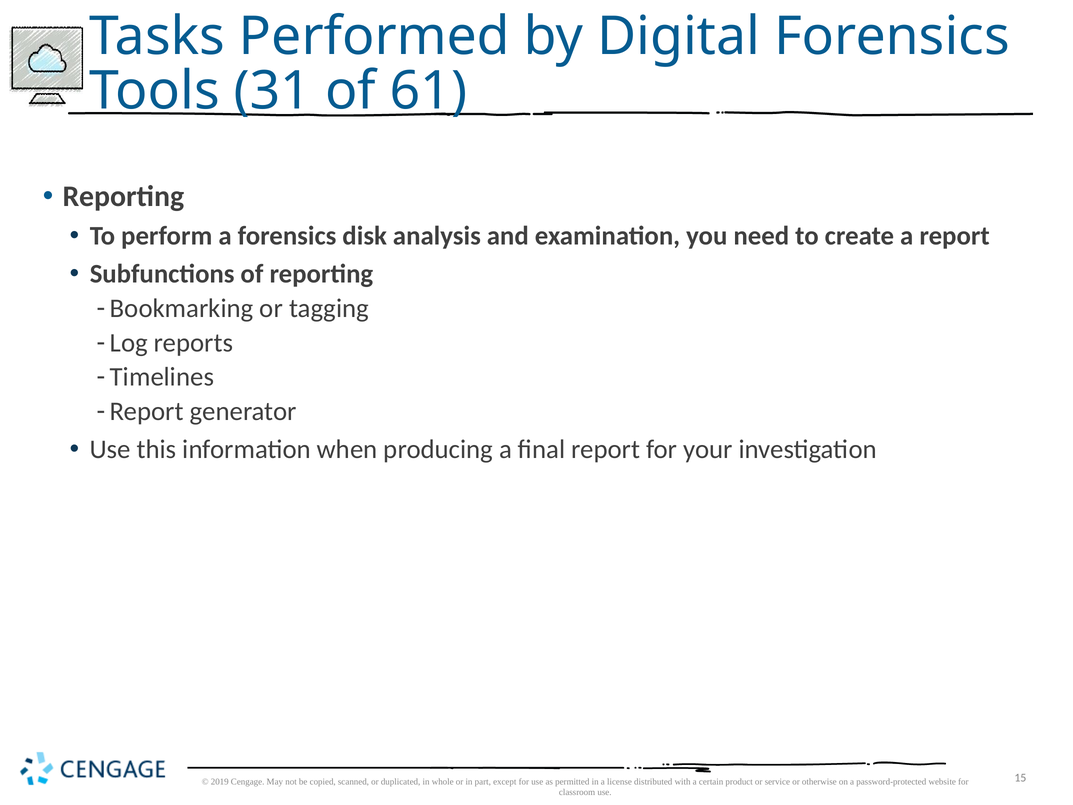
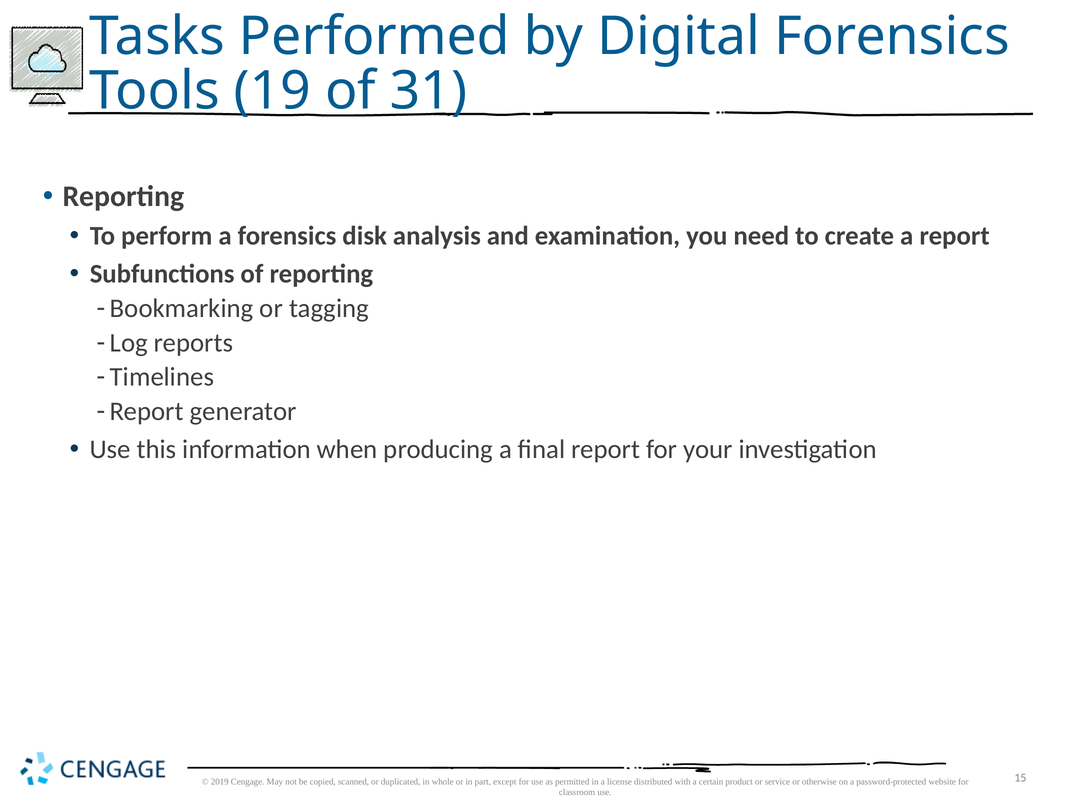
31: 31 -> 19
61: 61 -> 31
